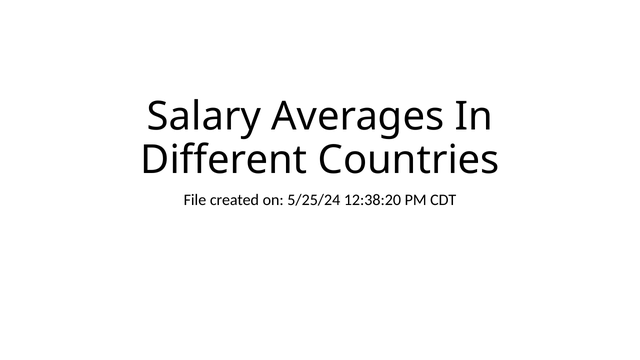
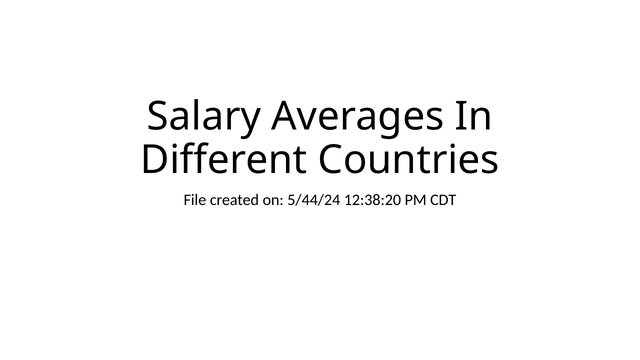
5/25/24: 5/25/24 -> 5/44/24
